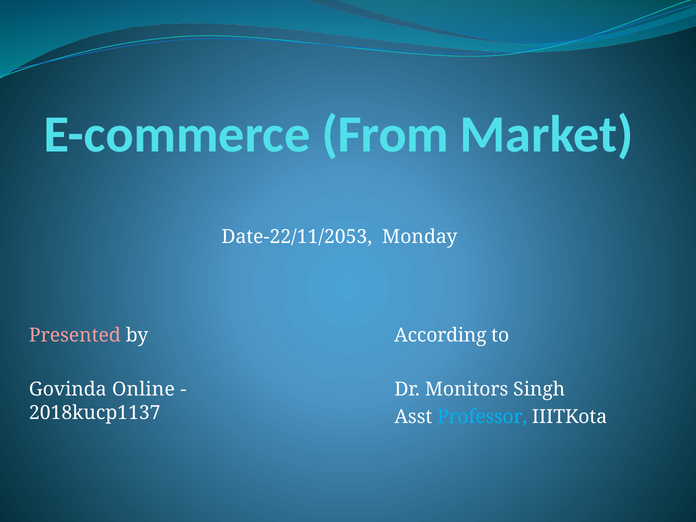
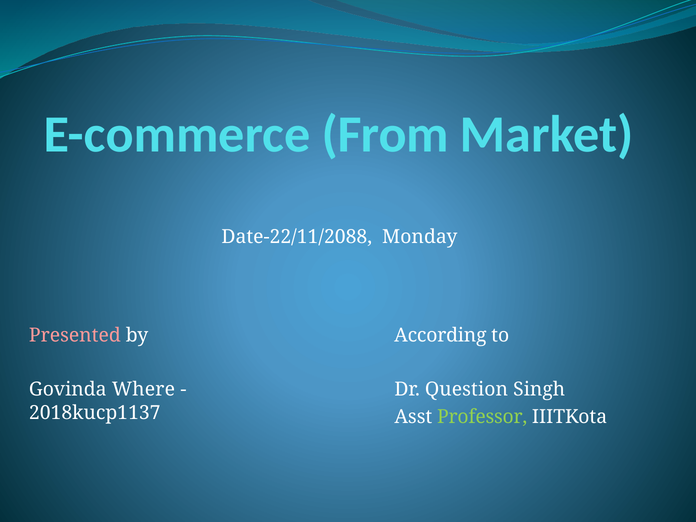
Date-22/11/2053: Date-22/11/2053 -> Date-22/11/2088
Online: Online -> Where
Monitors: Monitors -> Question
Professor colour: light blue -> light green
